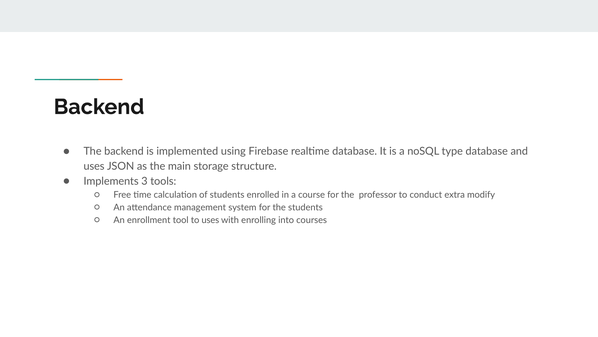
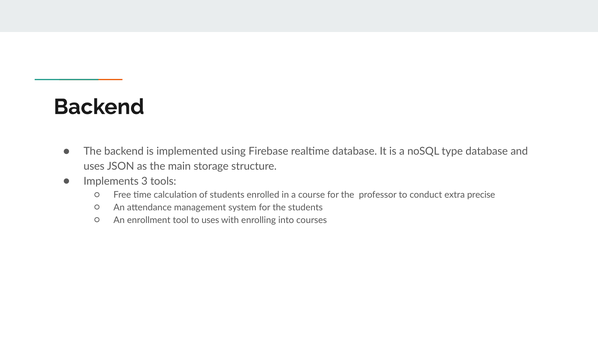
modify: modify -> precise
